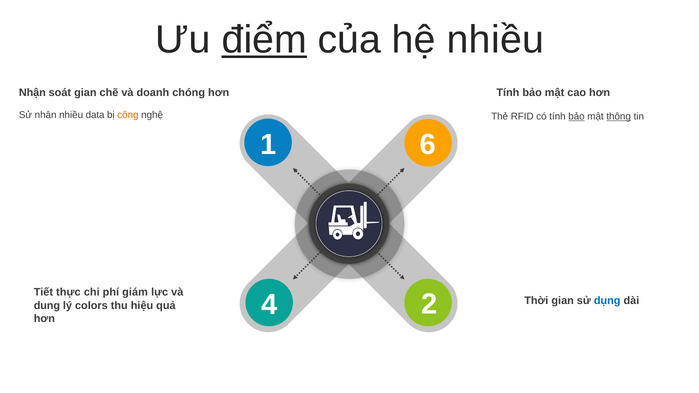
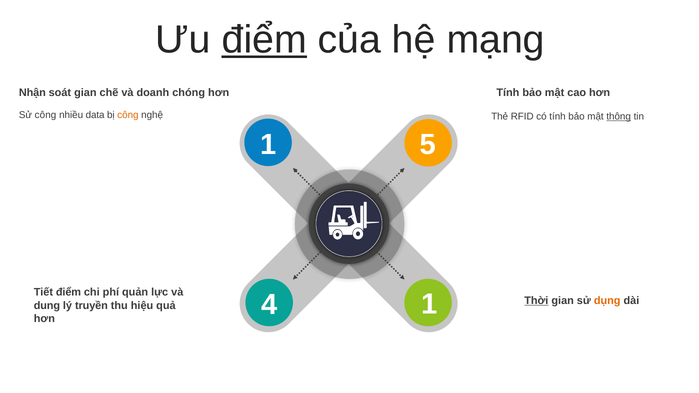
hệ nhiều: nhiều -> mạng
Sử nhân: nhân -> công
bảo at (577, 116) underline: present -> none
6: 6 -> 5
Tiết thực: thực -> điểm
giám: giám -> quản
4 2: 2 -> 1
Thời underline: none -> present
dụng colour: blue -> orange
colors: colors -> truyền
